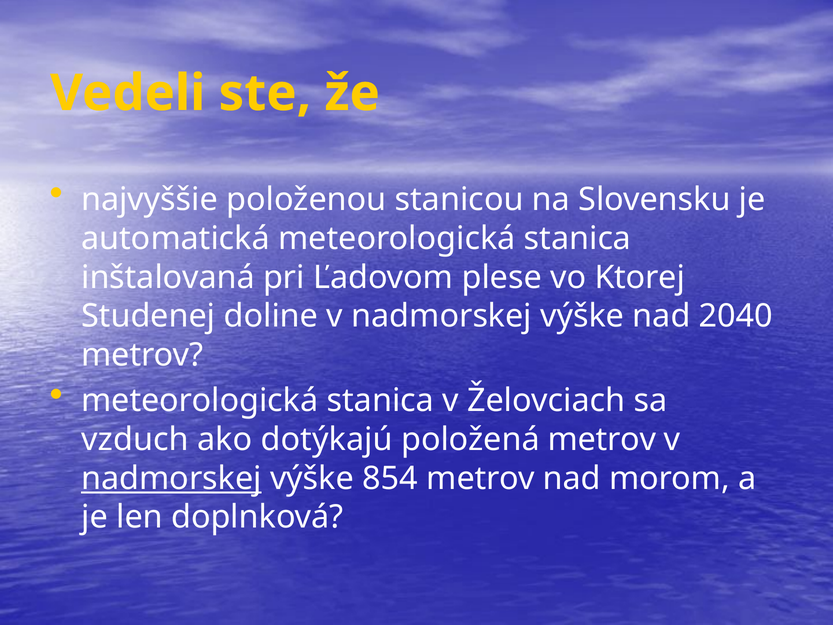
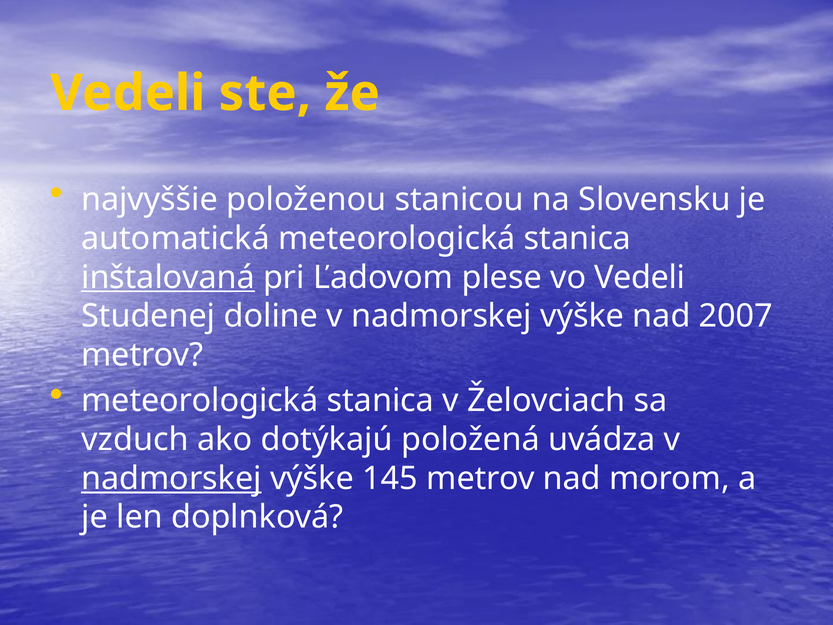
inštalovaná underline: none -> present
vo Ktorej: Ktorej -> Vedeli
2040: 2040 -> 2007
položená metrov: metrov -> uvádza
854: 854 -> 145
